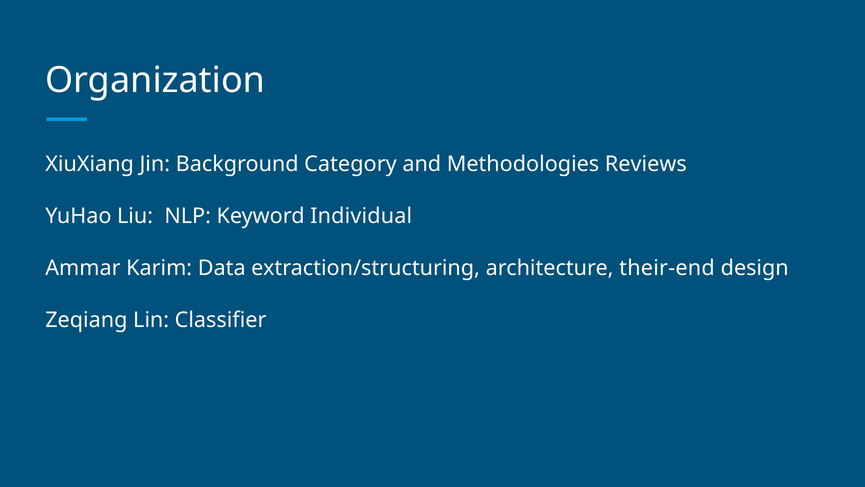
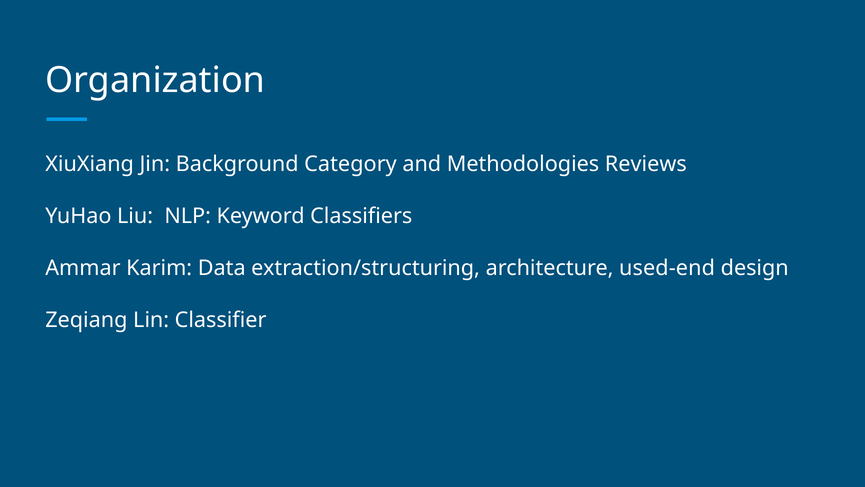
Individual: Individual -> Classifiers
their-end: their-end -> used-end
